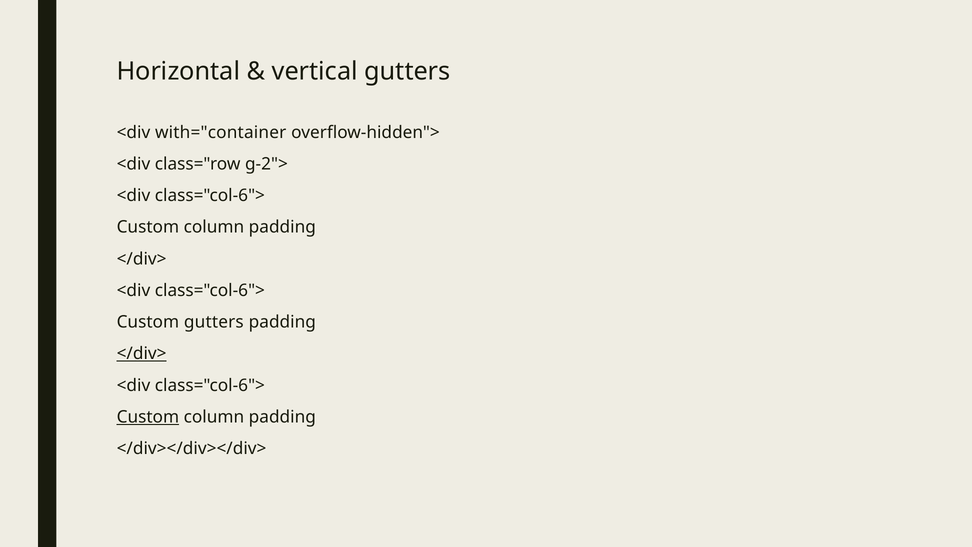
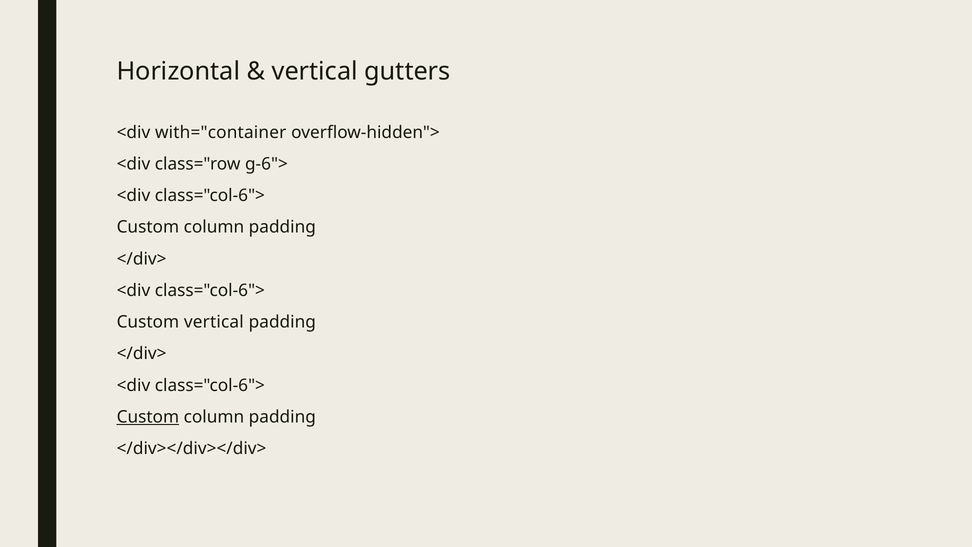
g-2">: g-2"> -> g-6">
Custom gutters: gutters -> vertical
</div> at (142, 354) underline: present -> none
